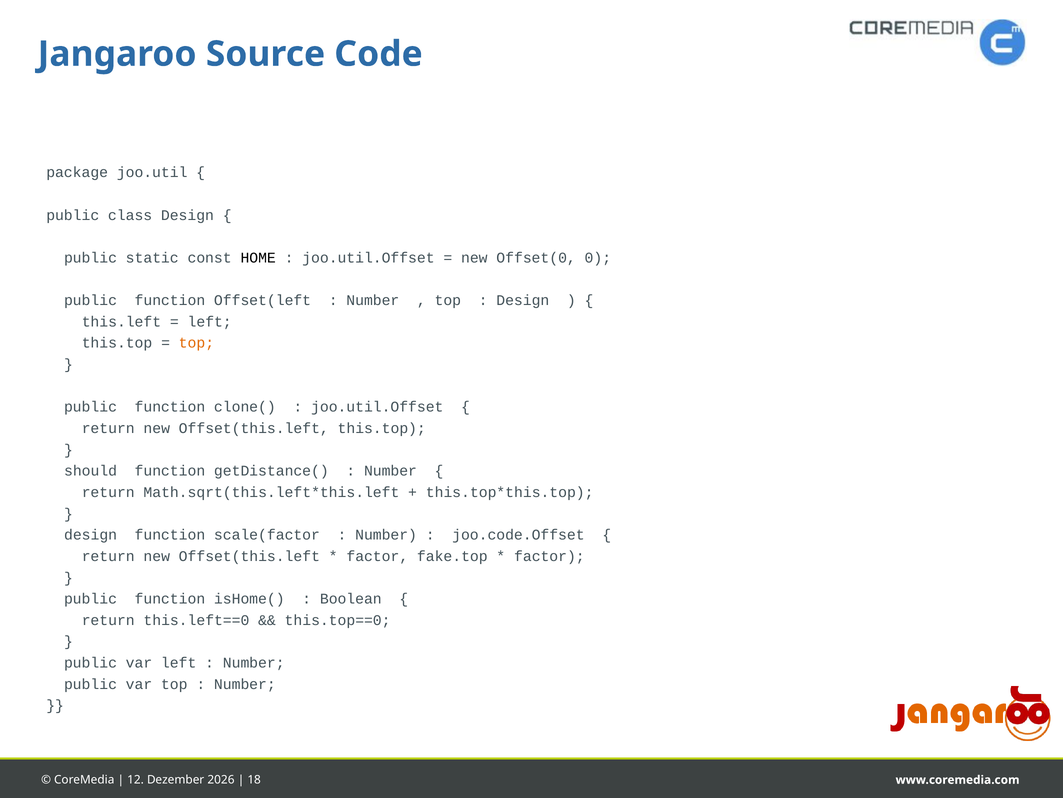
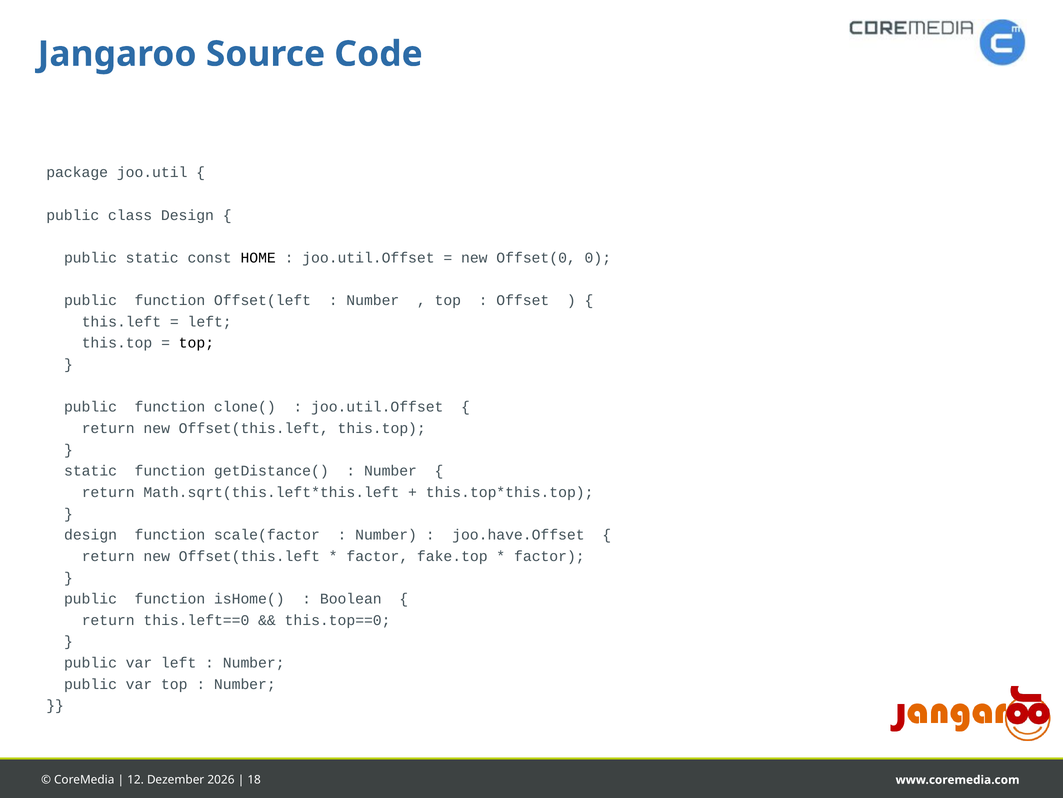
Design at (523, 300): Design -> Offset
top at (196, 343) colour: orange -> black
should at (91, 471): should -> static
joo.code.Offset: joo.code.Offset -> joo.have.Offset
